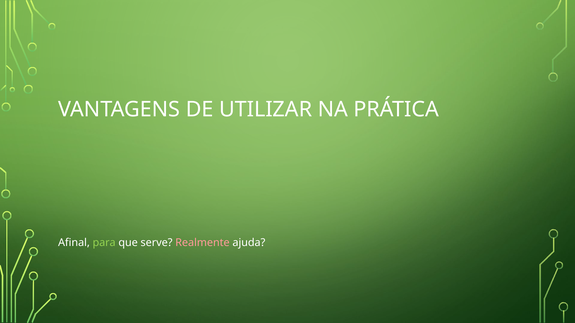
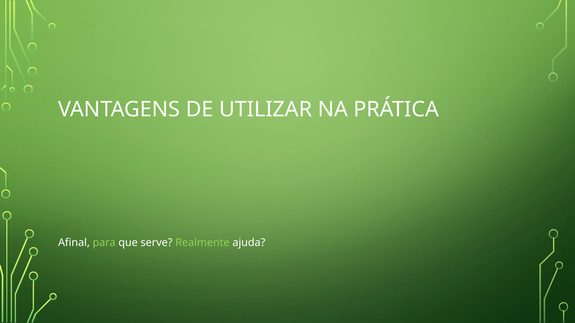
Realmente colour: pink -> light green
